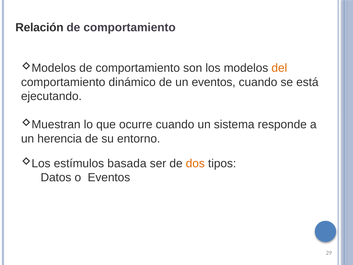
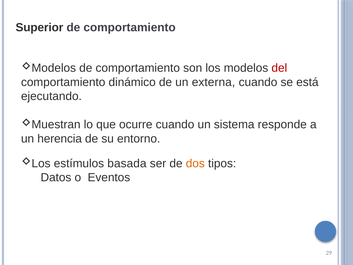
Relación: Relación -> Superior
del colour: orange -> red
un eventos: eventos -> externa
